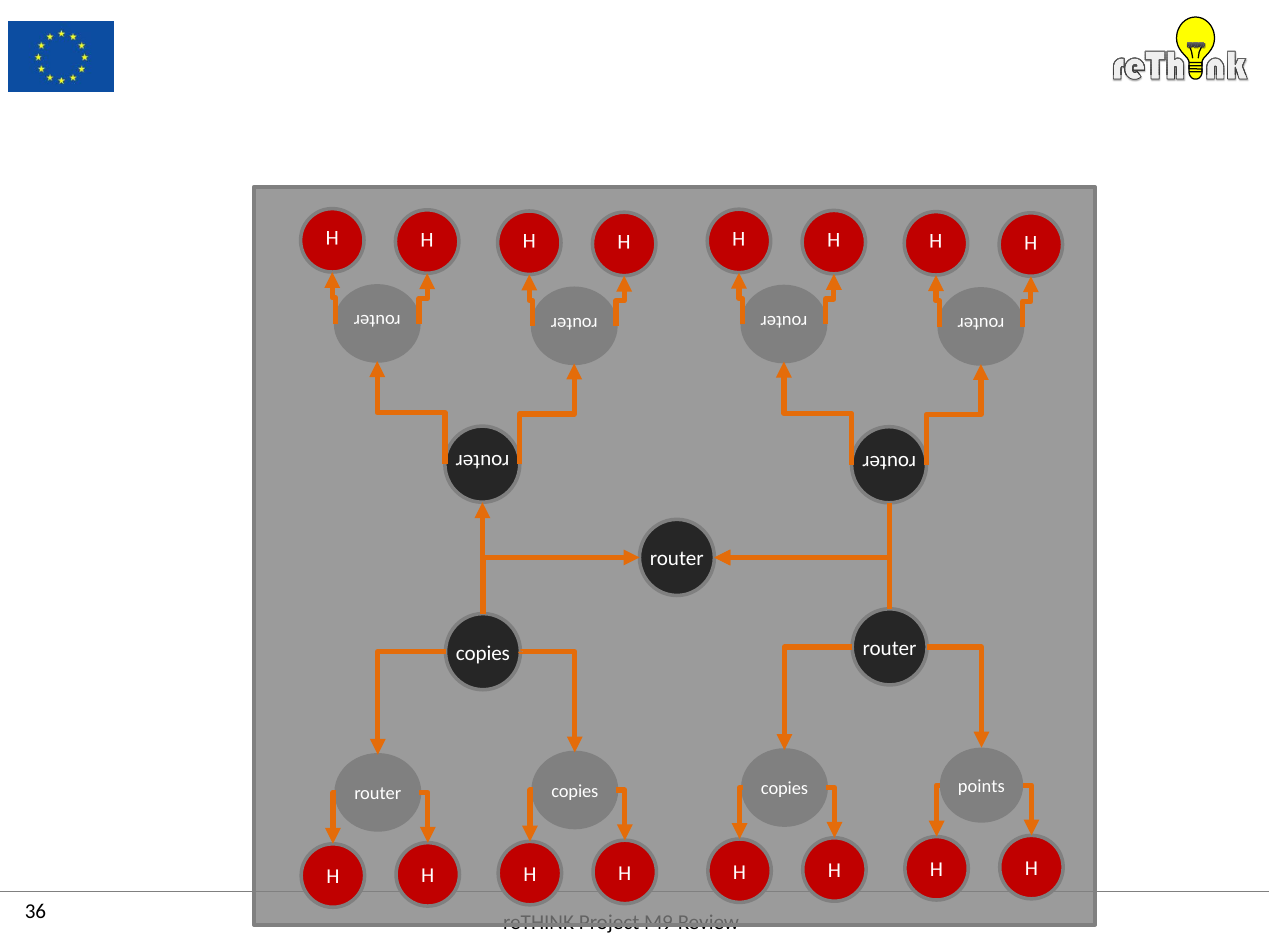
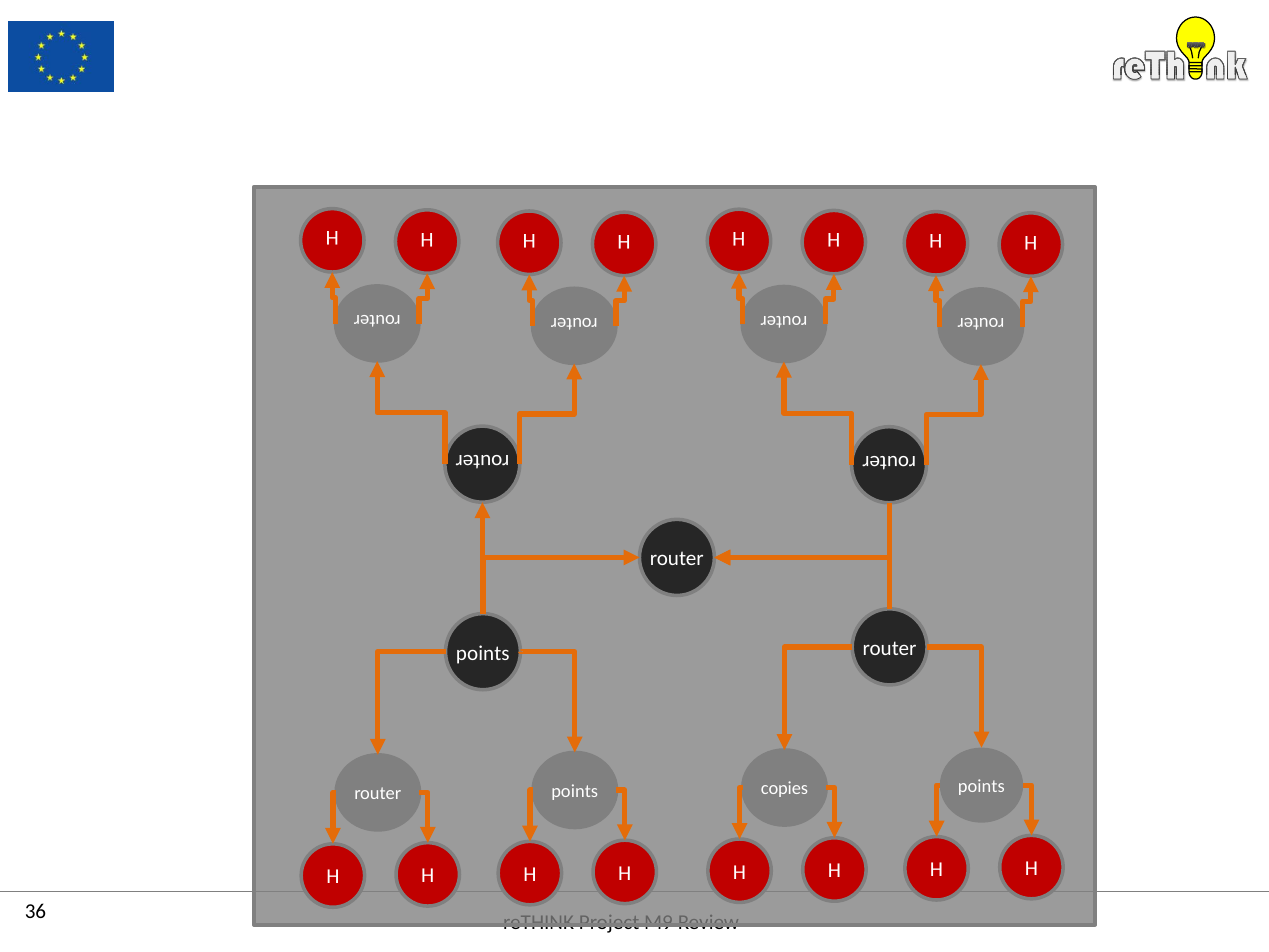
copies at (483, 653): copies -> points
copies at (575, 791): copies -> points
